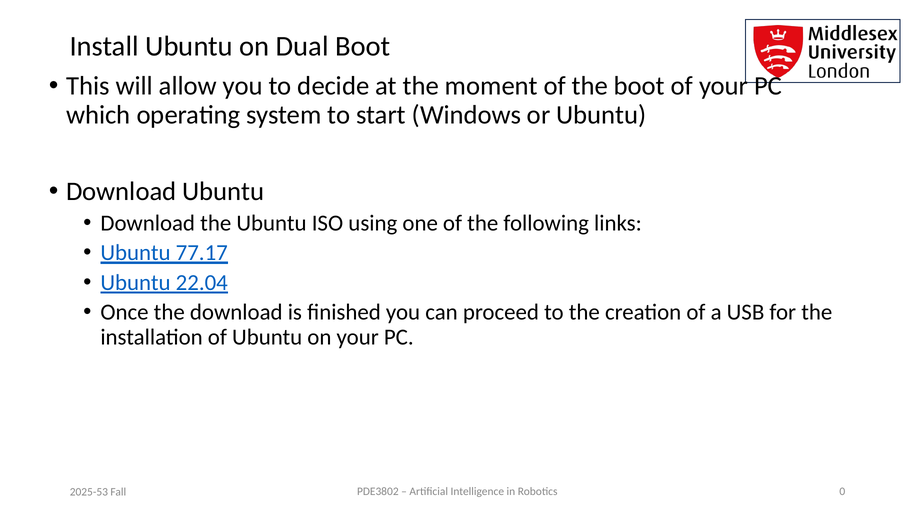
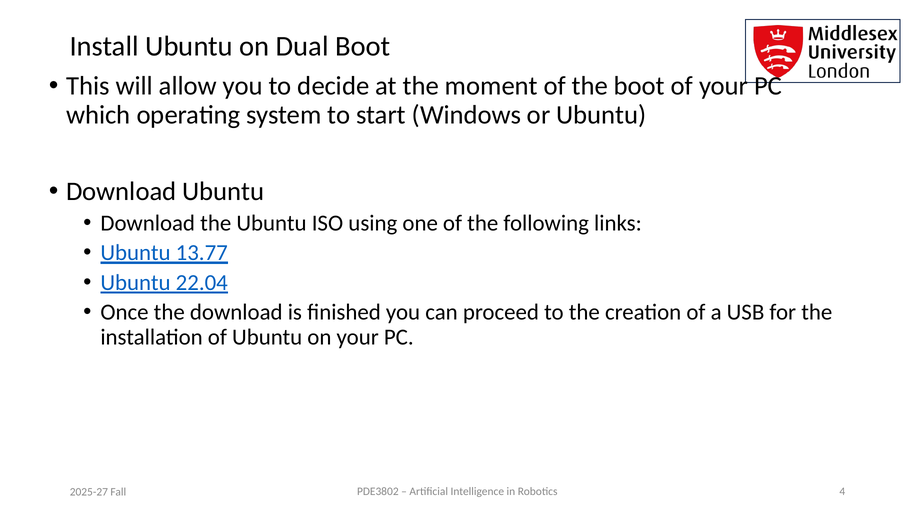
77.17: 77.17 -> 13.77
0: 0 -> 4
2025-53: 2025-53 -> 2025-27
